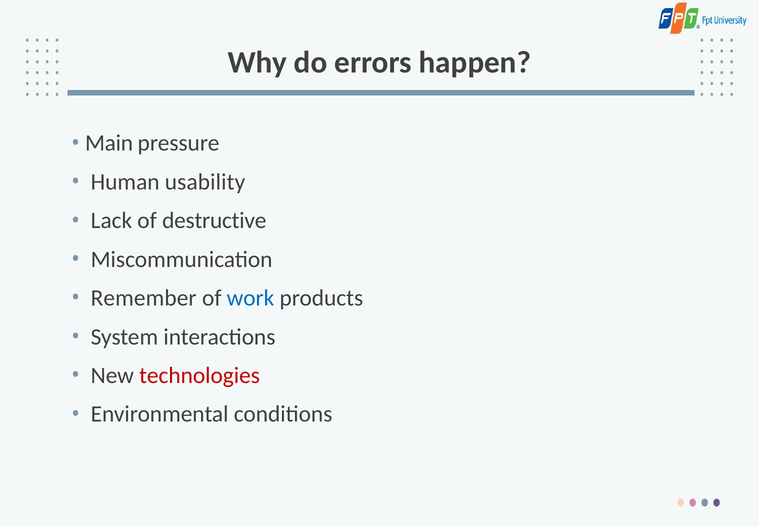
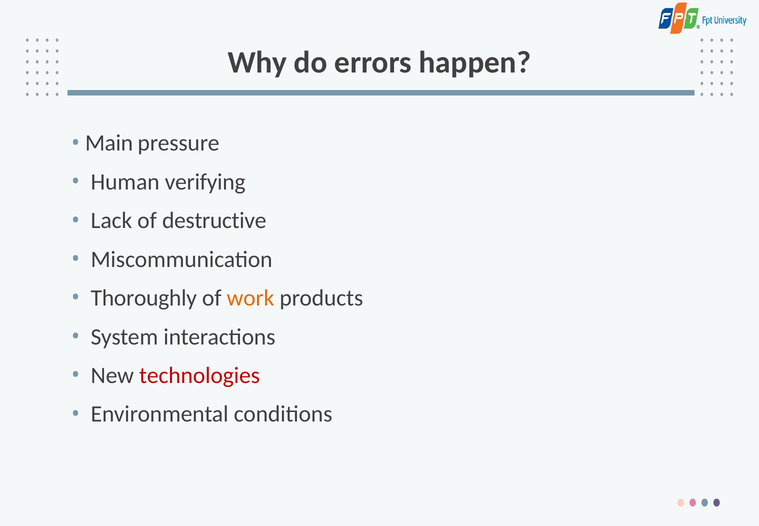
usability: usability -> verifying
Remember: Remember -> Thoroughly
work colour: blue -> orange
